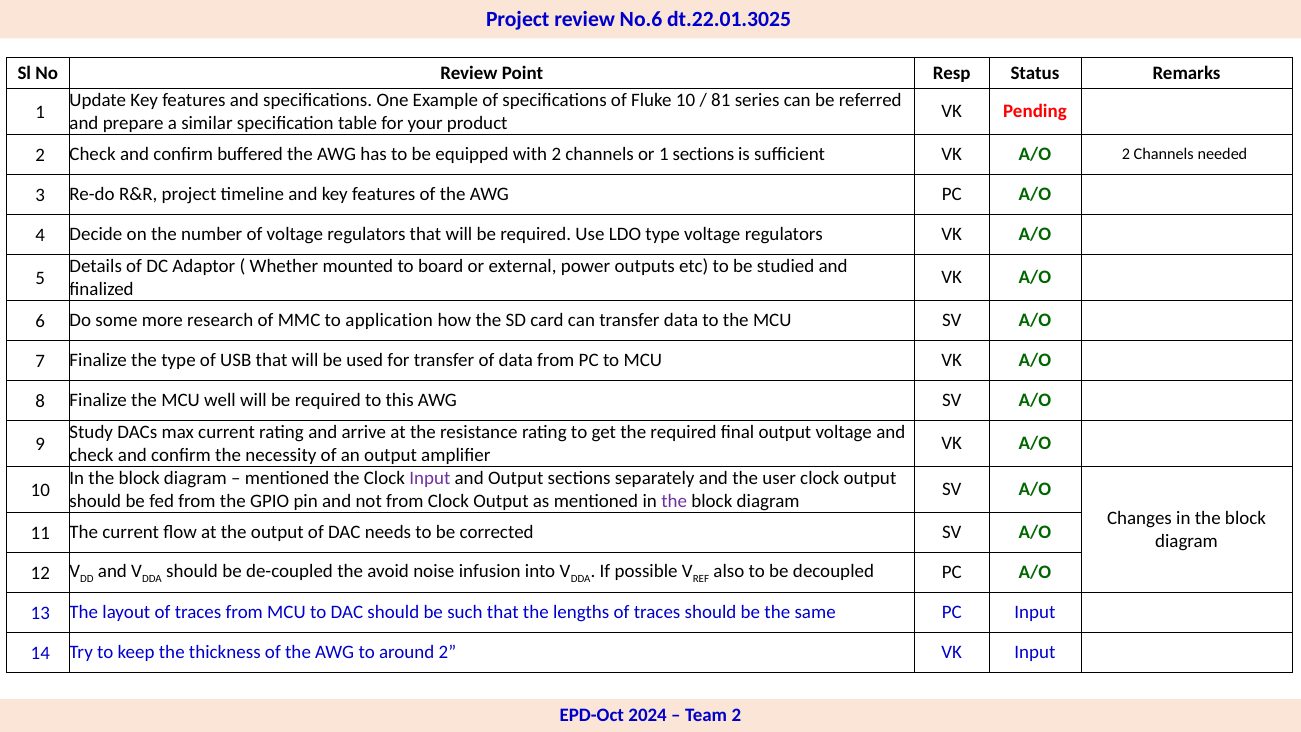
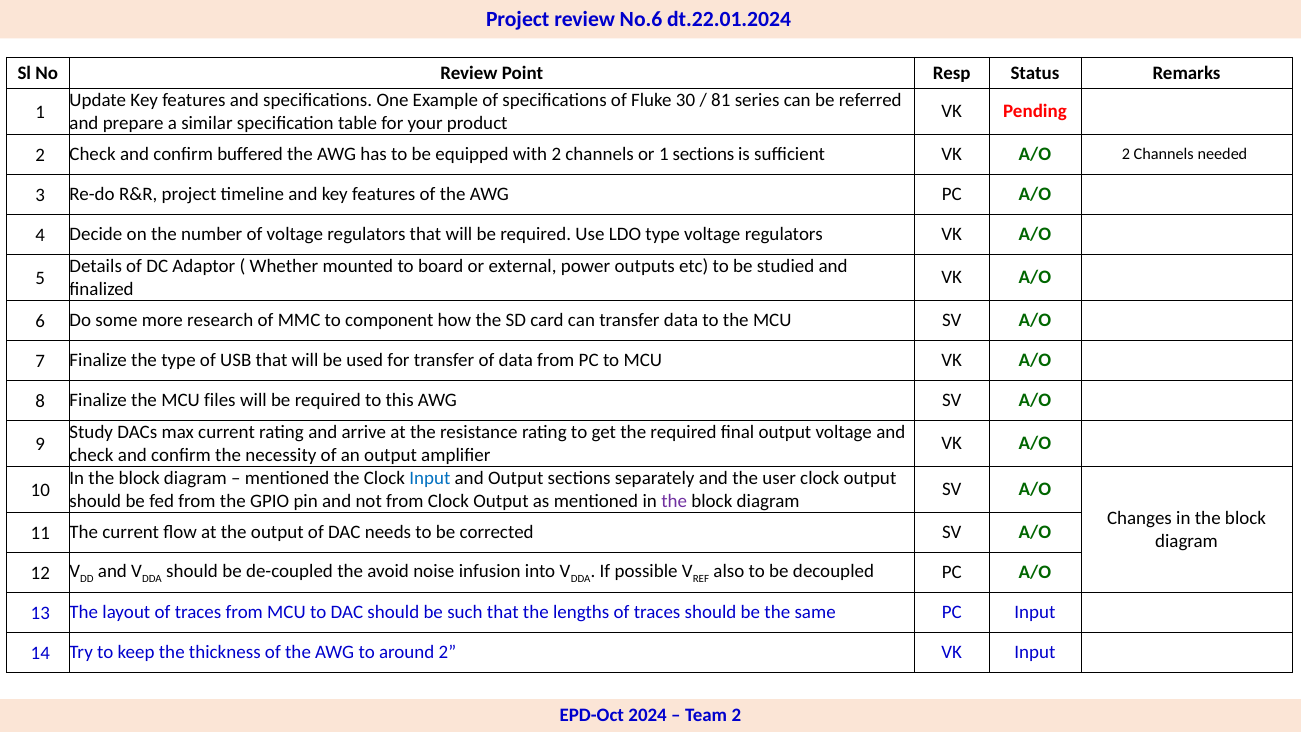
dt.22.01.3025: dt.22.01.3025 -> dt.22.01.2024
Fluke 10: 10 -> 30
application: application -> component
well: well -> files
Input at (430, 478) colour: purple -> blue
